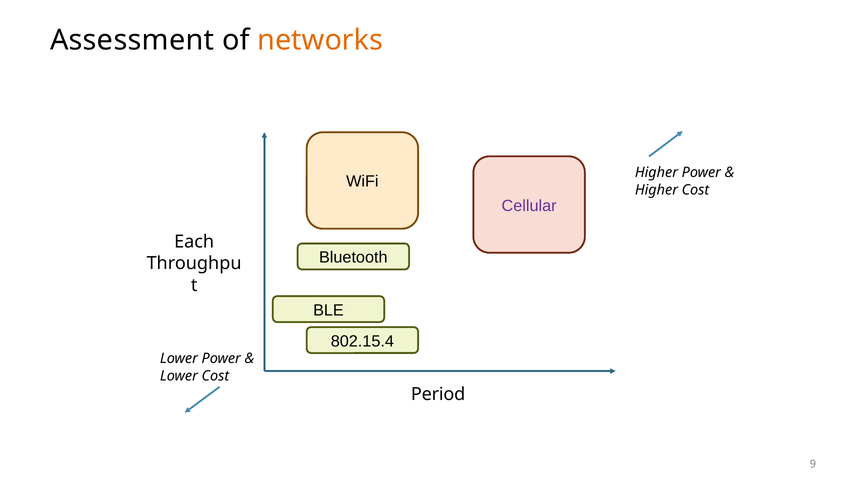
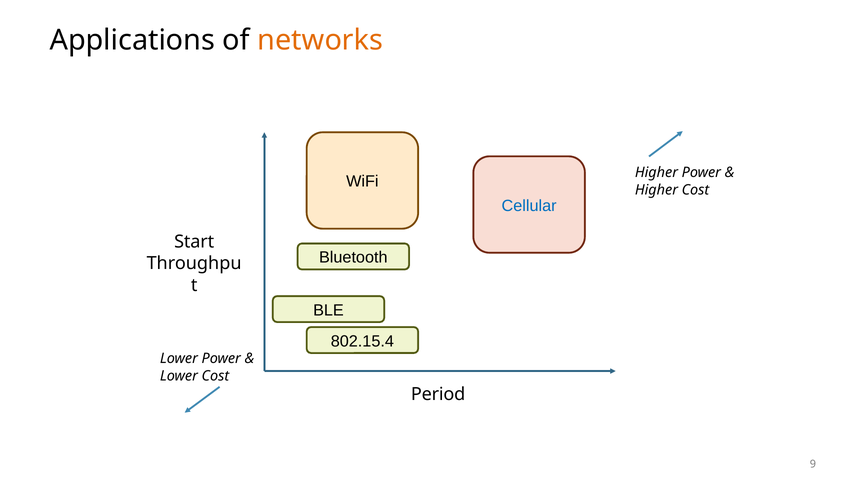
Assessment: Assessment -> Applications
Cellular colour: purple -> blue
Each: Each -> Start
